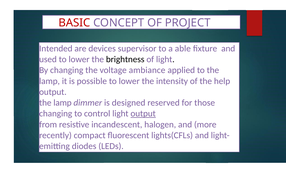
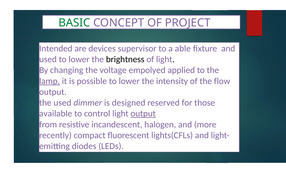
BASIC colour: red -> green
ambiance: ambiance -> empolyed
lamp at (50, 81) underline: none -> present
help: help -> flow
lamp at (63, 103): lamp -> used
changing at (56, 114): changing -> available
